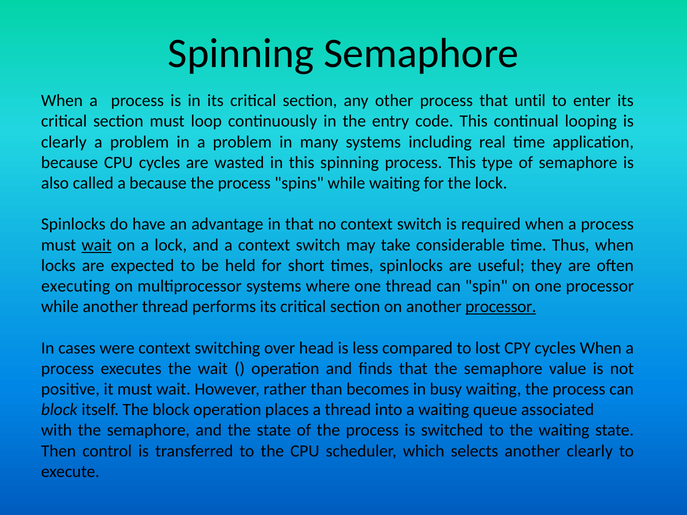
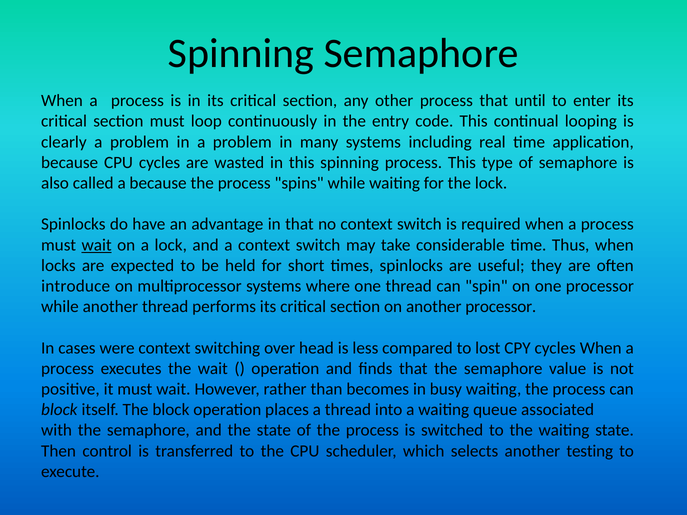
executing: executing -> introduce
processor at (501, 307) underline: present -> none
another clearly: clearly -> testing
